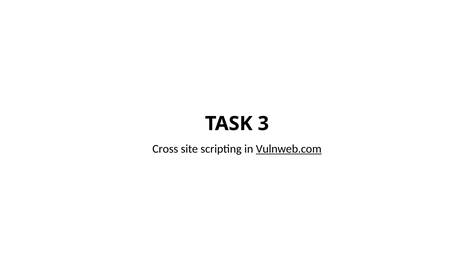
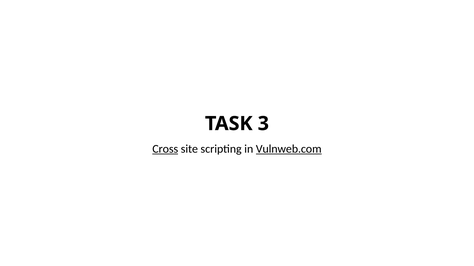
Cross underline: none -> present
